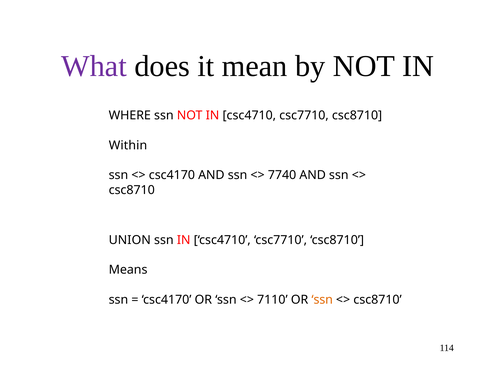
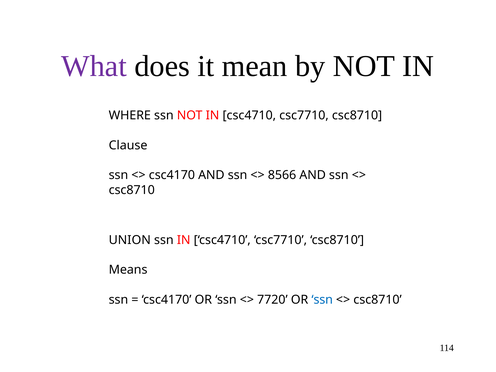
Within: Within -> Clause
7740: 7740 -> 8566
7110: 7110 -> 7720
ssn at (322, 300) colour: orange -> blue
